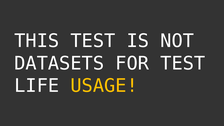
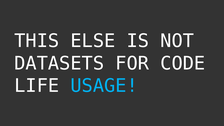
THIS TEST: TEST -> ELSE
FOR TEST: TEST -> CODE
USAGE colour: yellow -> light blue
